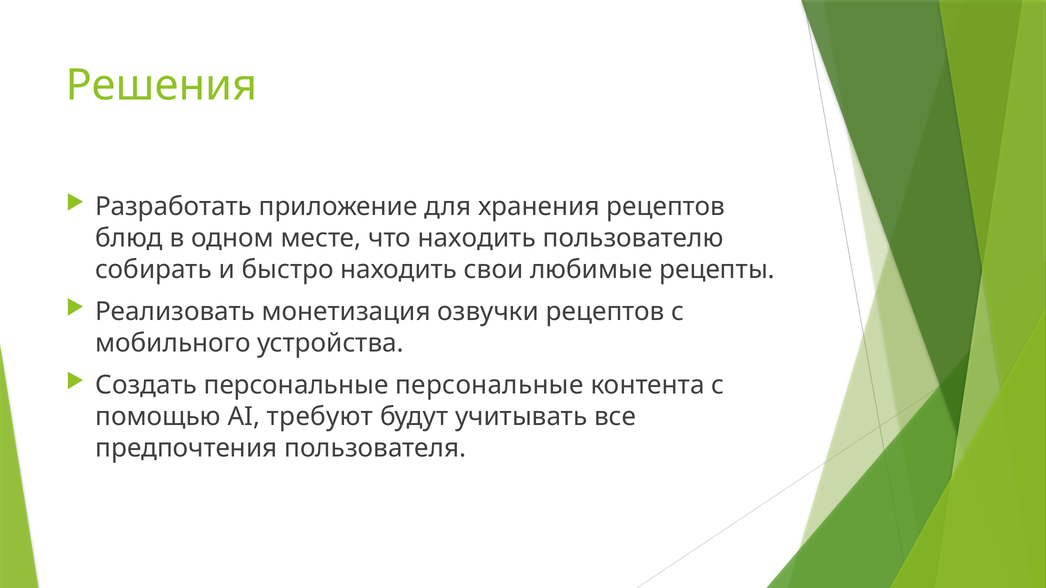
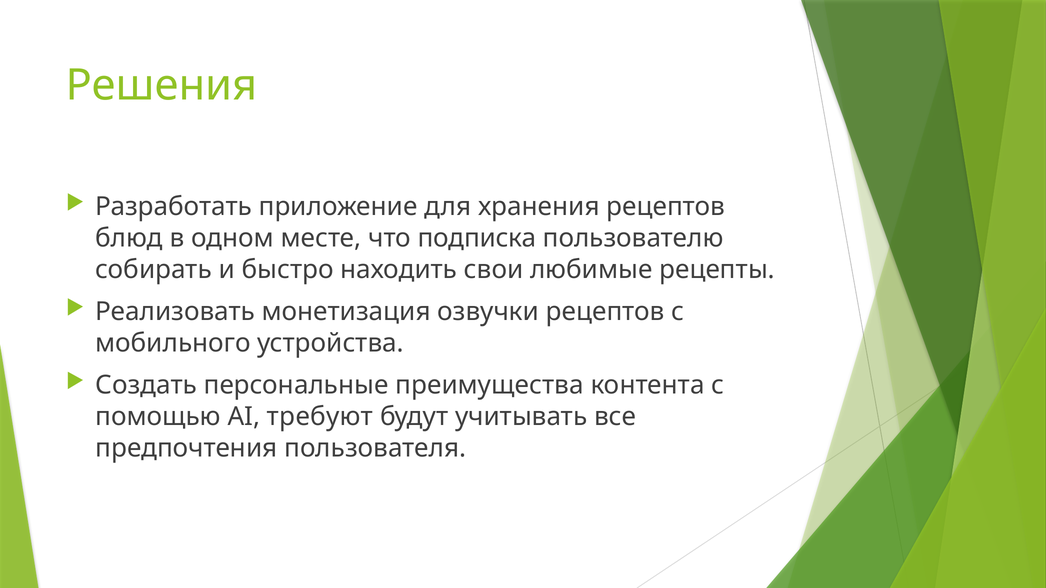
что находить: находить -> подписка
персональные персональные: персональные -> преимущества
